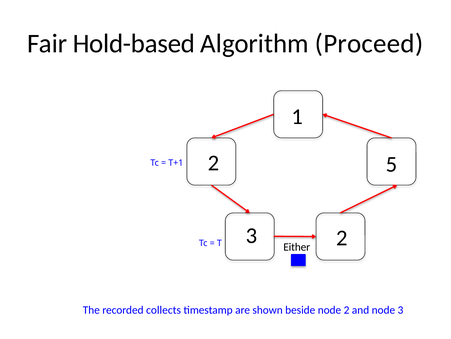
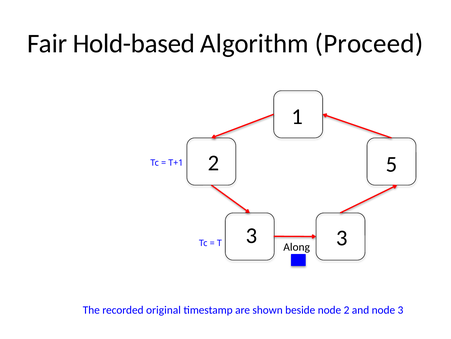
3 2: 2 -> 3
Either: Either -> Along
collects: collects -> original
